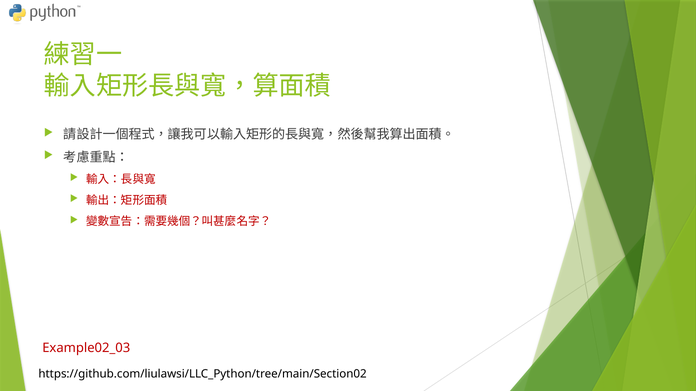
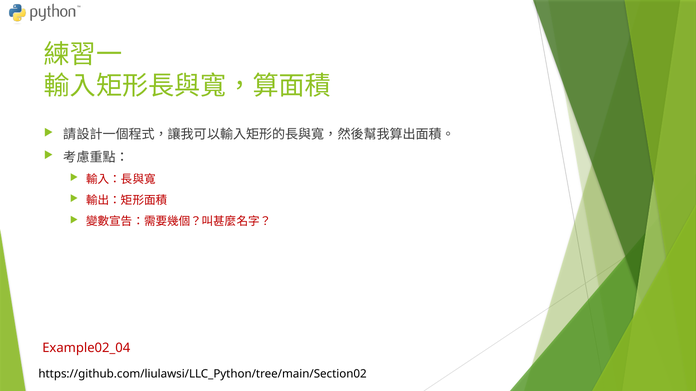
Example02_03: Example02_03 -> Example02_04
